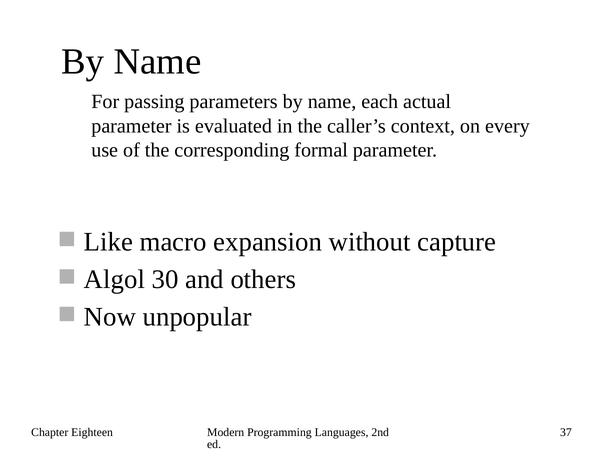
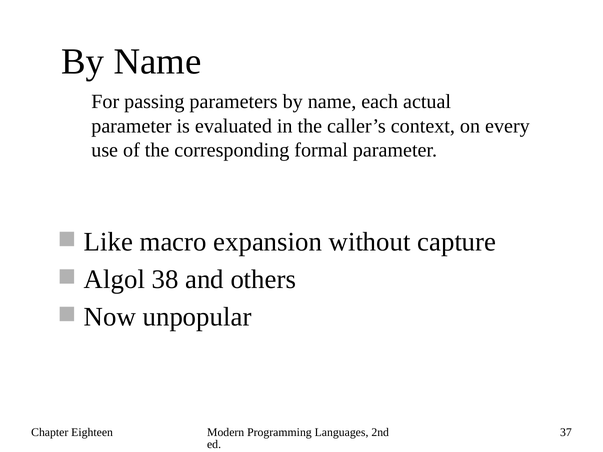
30: 30 -> 38
